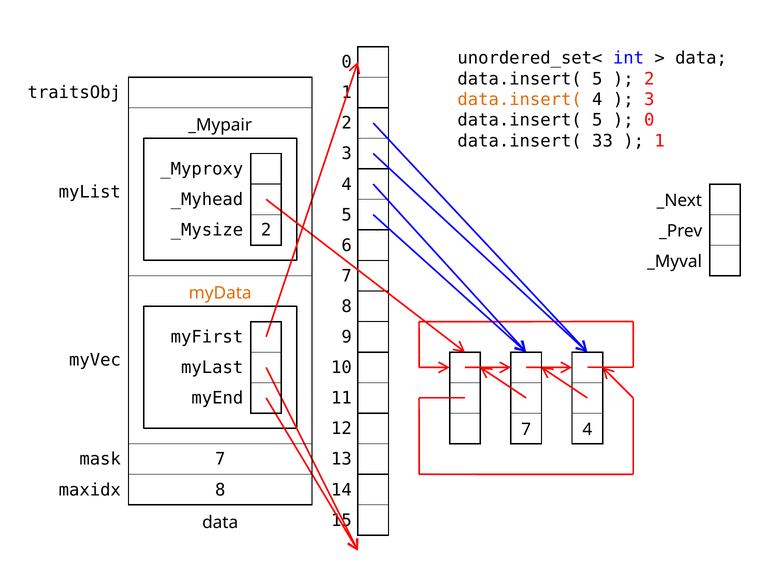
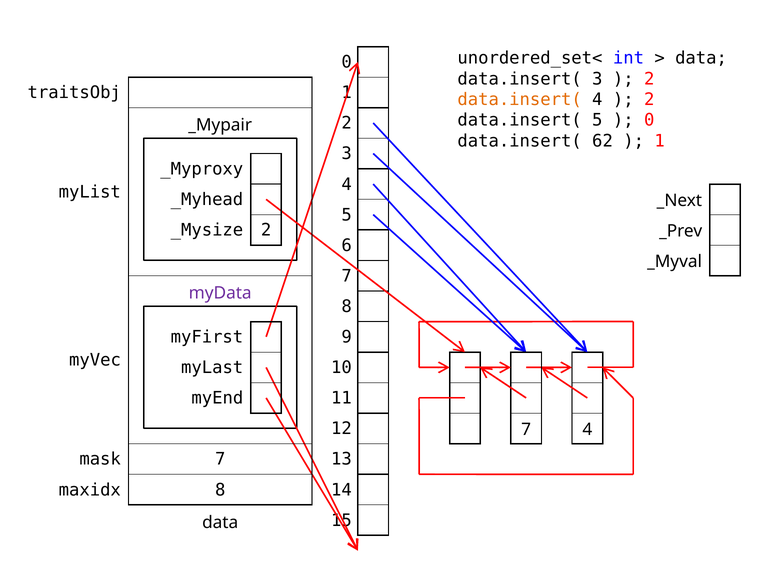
5 at (597, 79): 5 -> 3
3 at (649, 100): 3 -> 2
33: 33 -> 62
myData colour: orange -> purple
